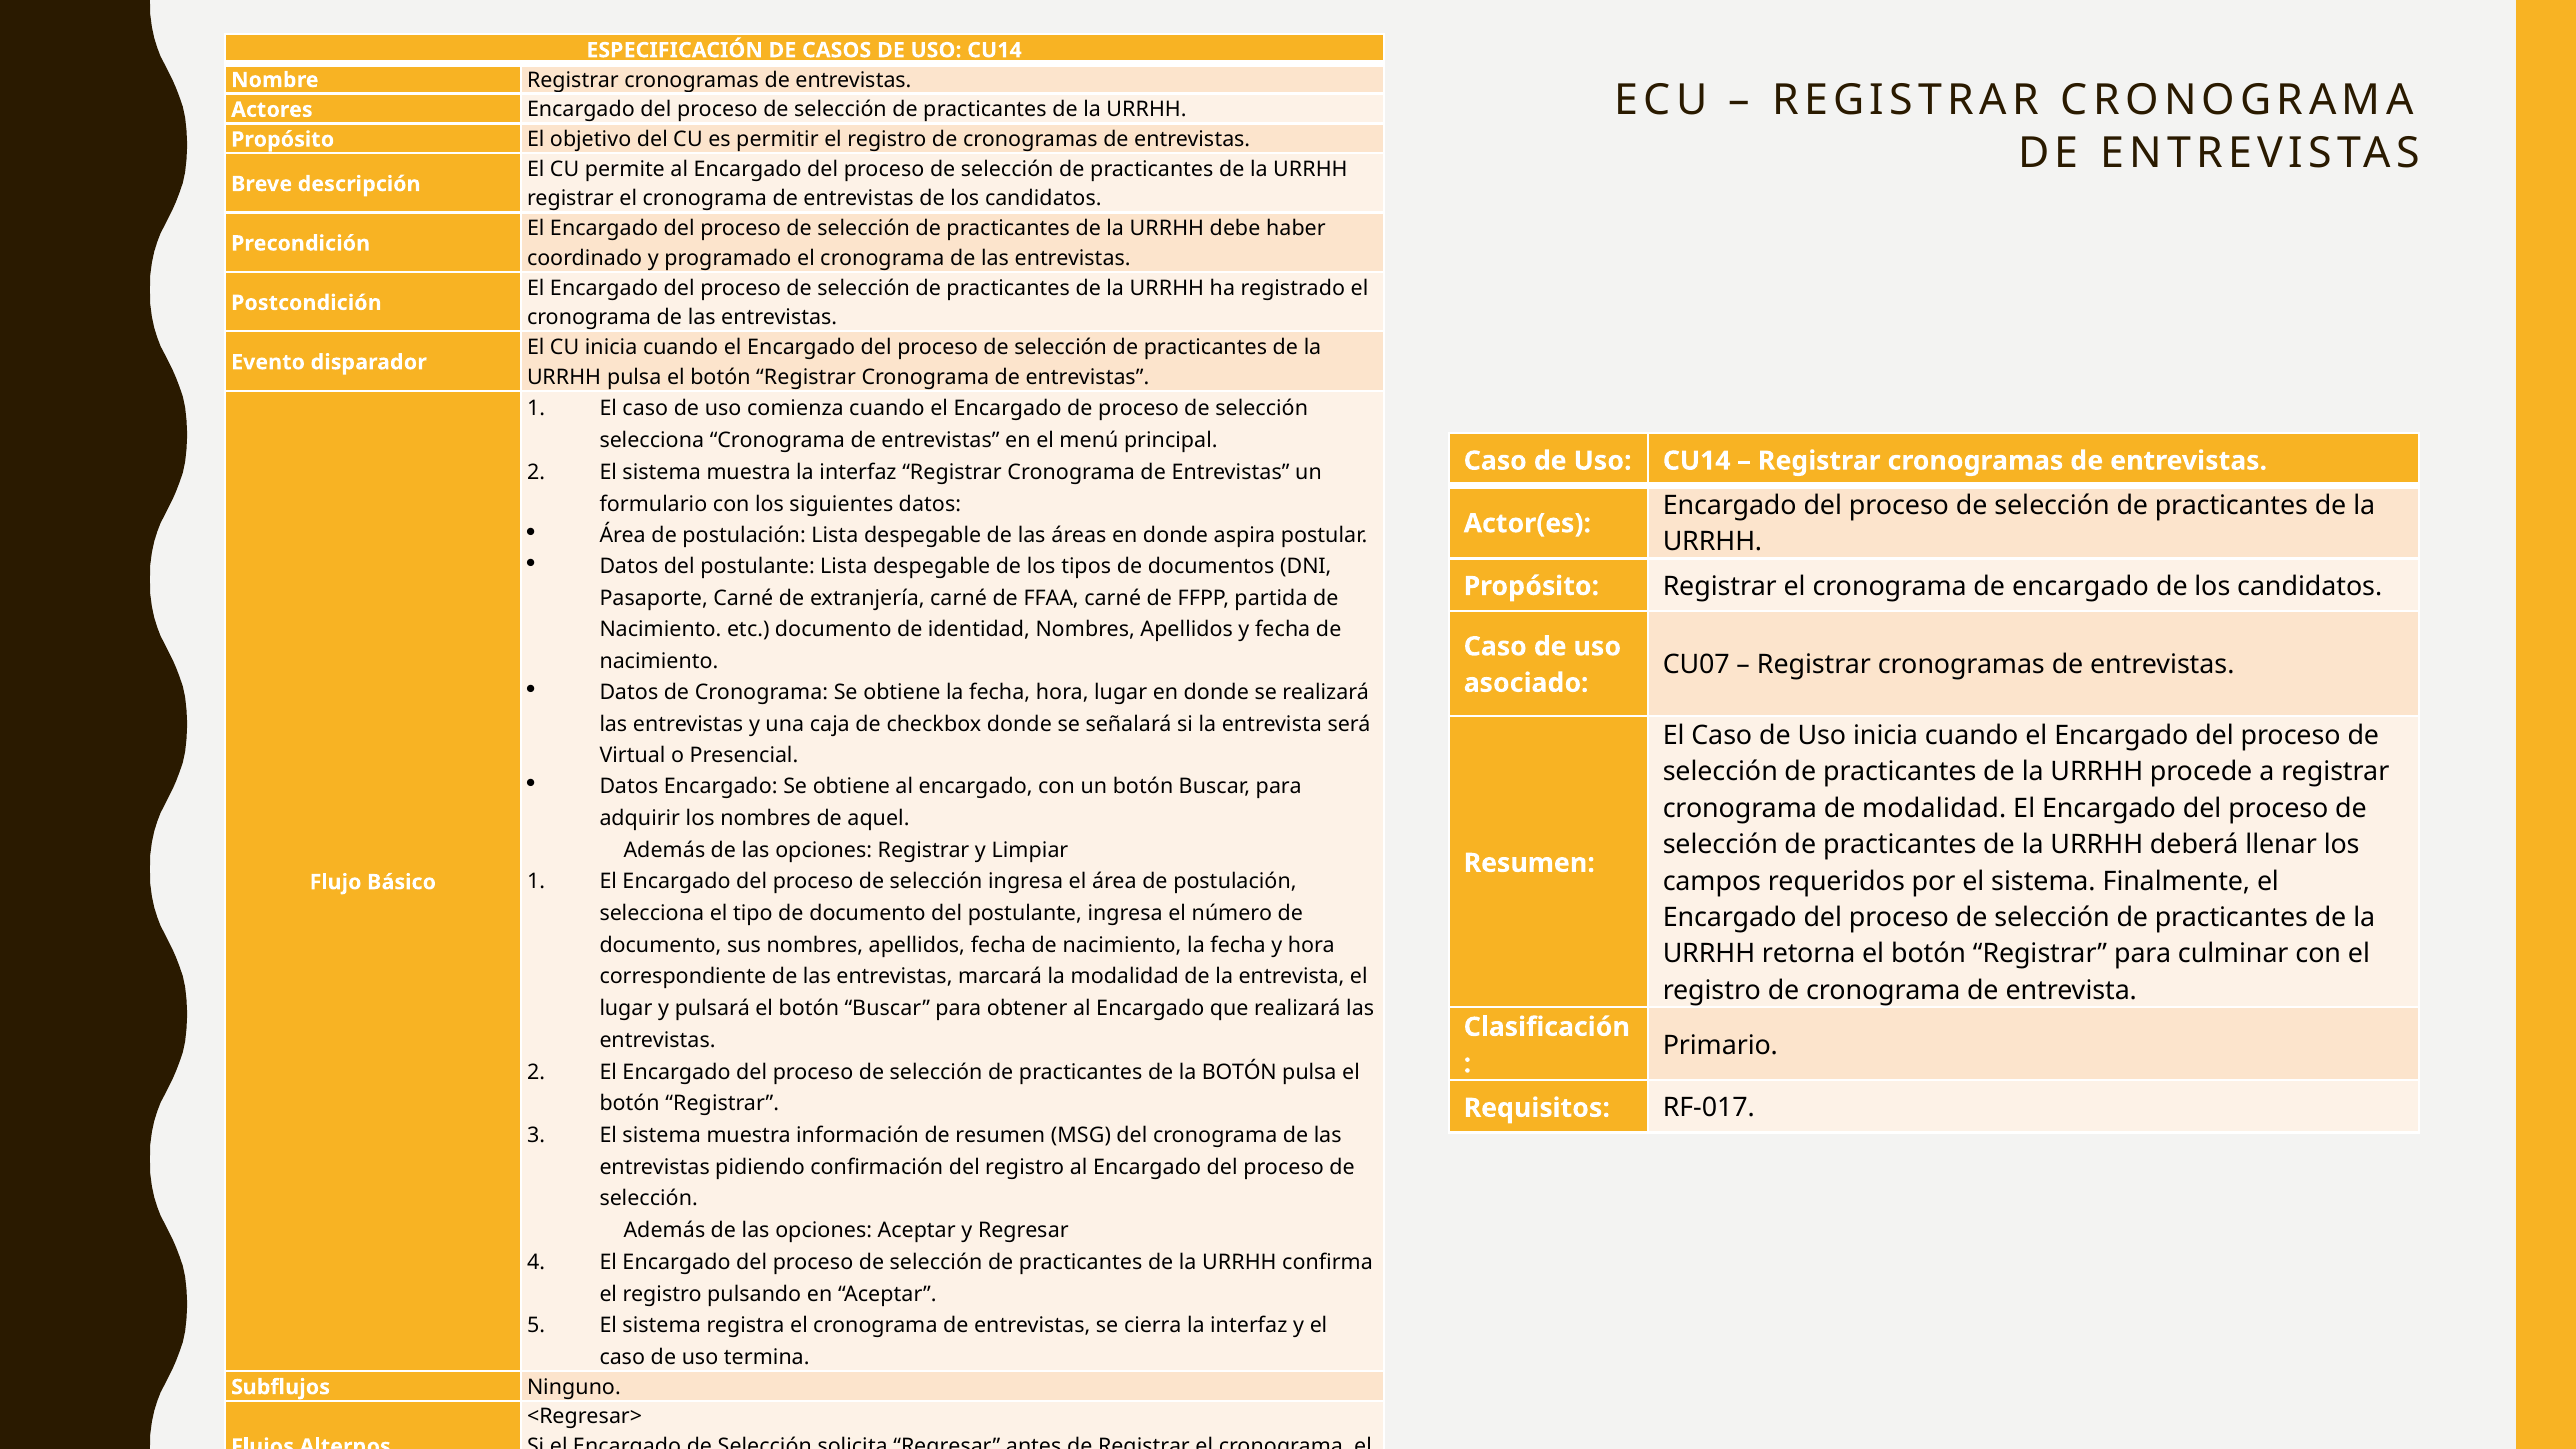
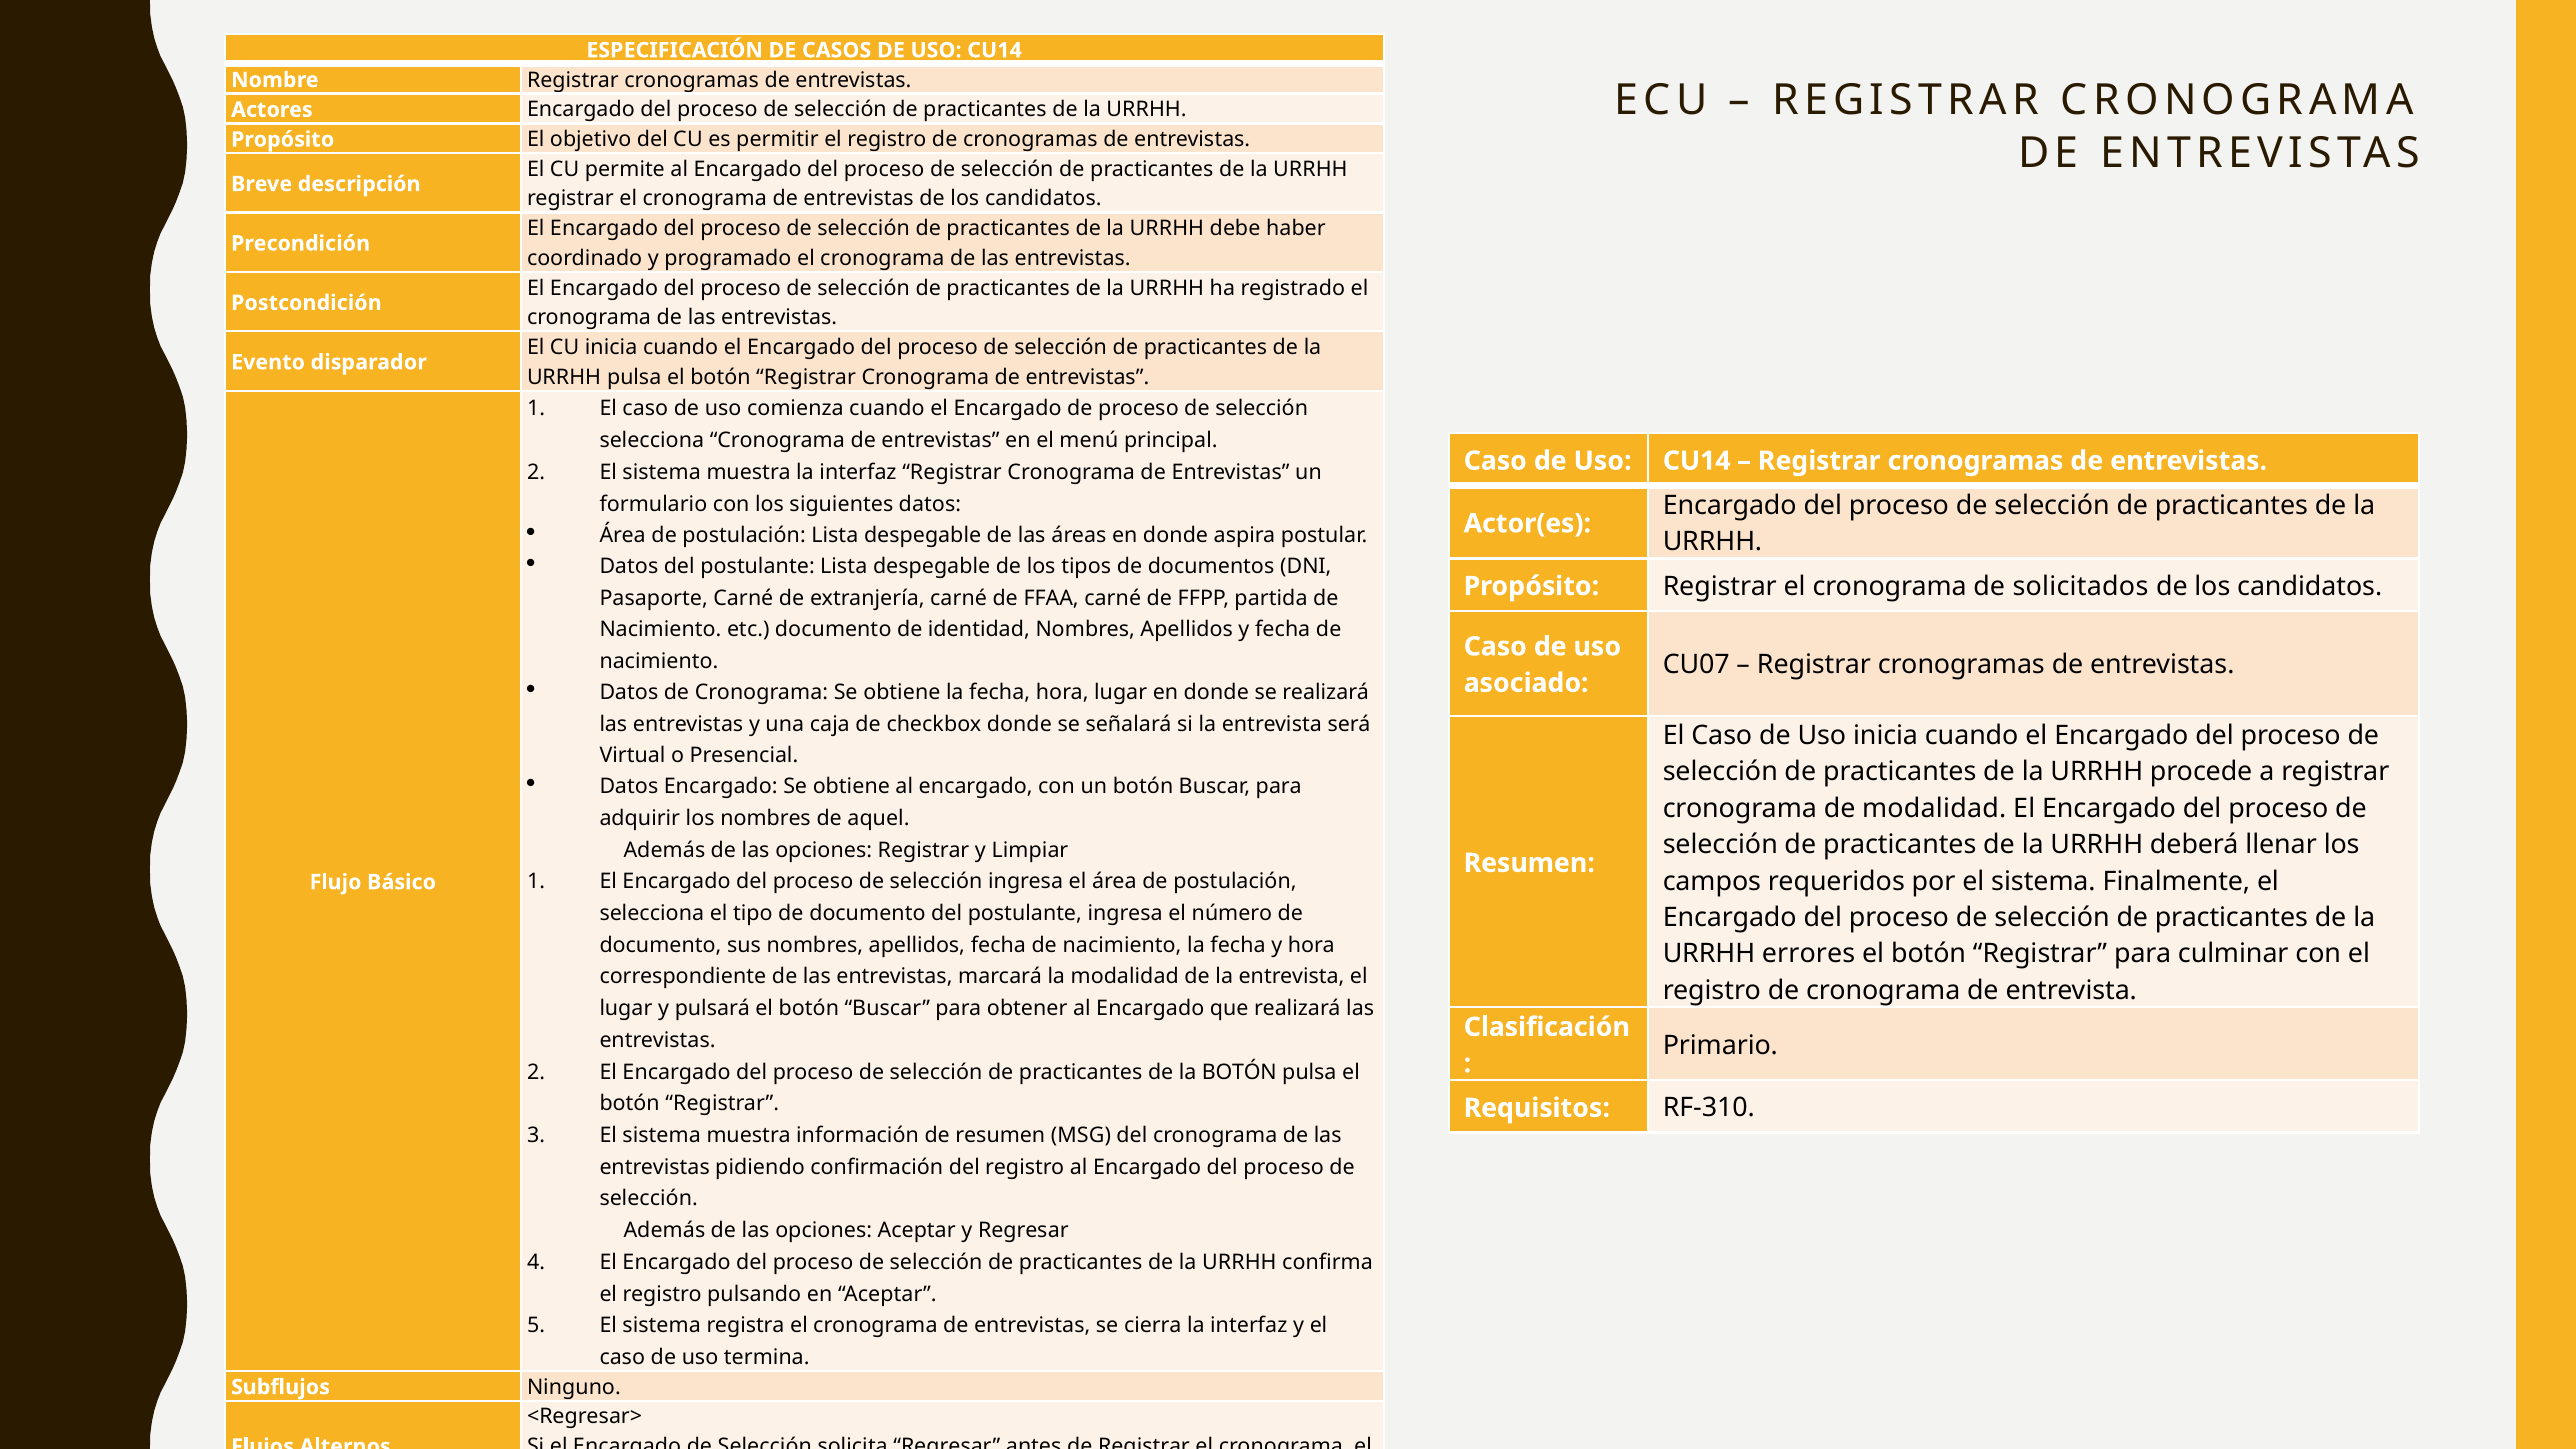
de encargado: encargado -> solicitados
URRHH retorna: retorna -> errores
RF-017: RF-017 -> RF-310
